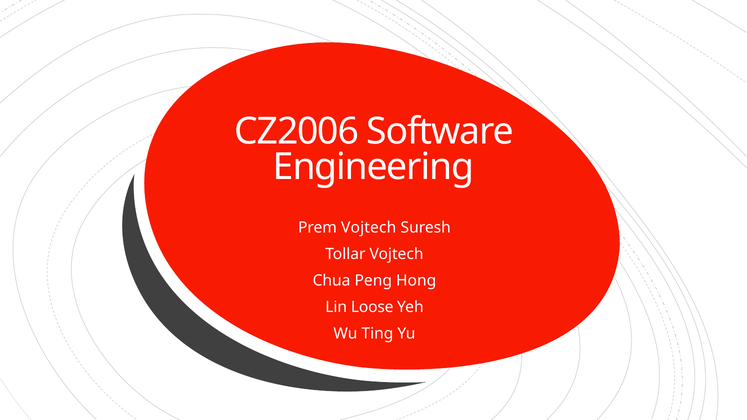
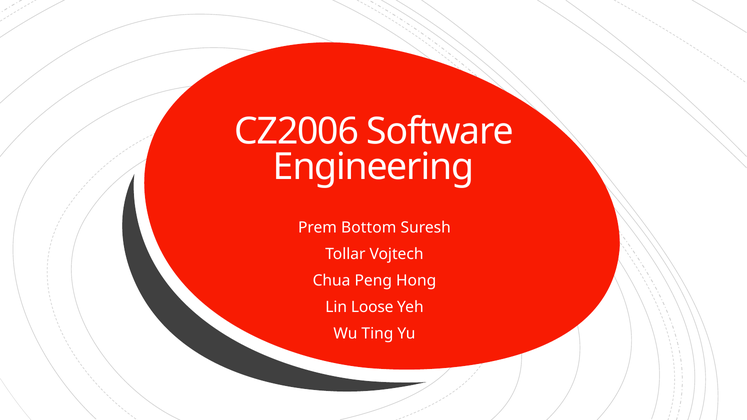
Prem Vojtech: Vojtech -> Bottom
